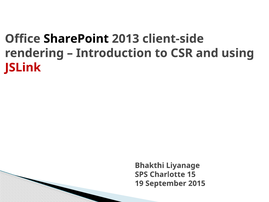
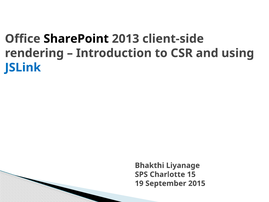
JSLink colour: red -> blue
